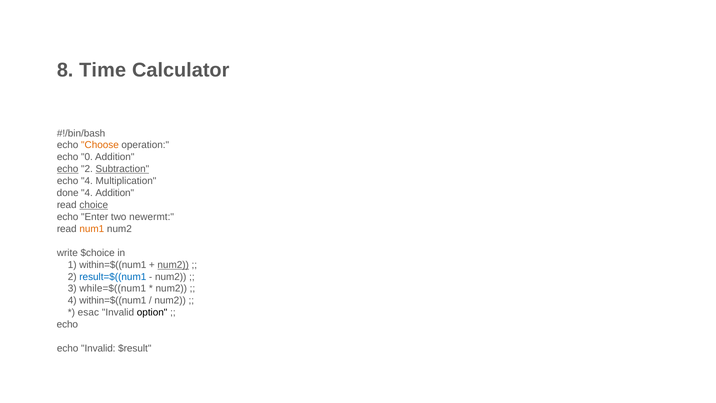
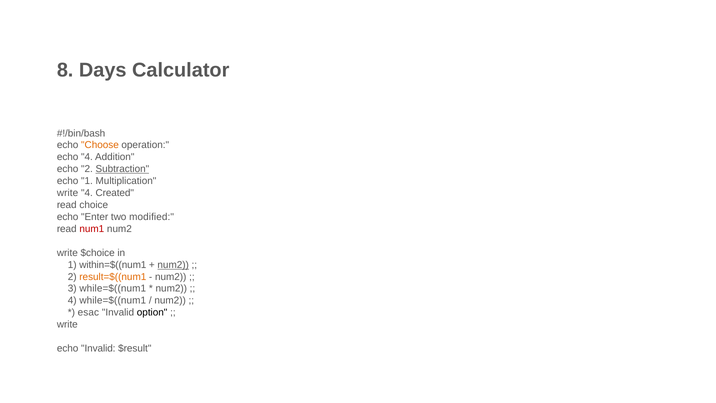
Time: Time -> Days
echo 0: 0 -> 4
echo at (68, 169) underline: present -> none
echo 4: 4 -> 1
done at (68, 193): done -> write
4 Addition: Addition -> Created
choice underline: present -> none
newermt: newermt -> modified
num1 colour: orange -> red
result=$((num1 colour: blue -> orange
4 within=$((num1: within=$((num1 -> while=$((num1
echo at (67, 324): echo -> write
